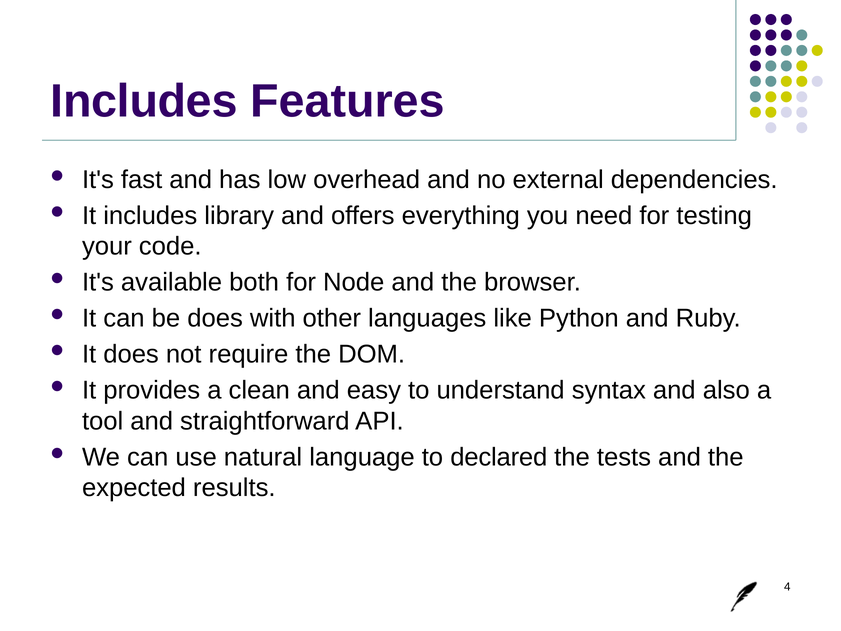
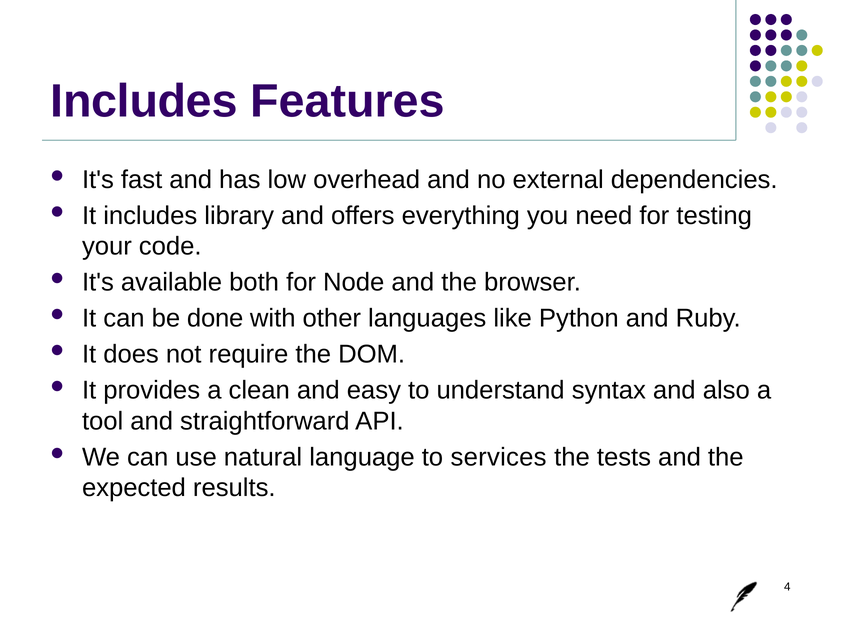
be does: does -> done
declared: declared -> services
